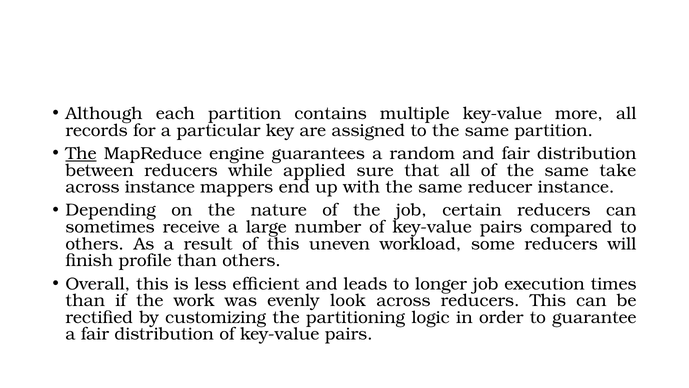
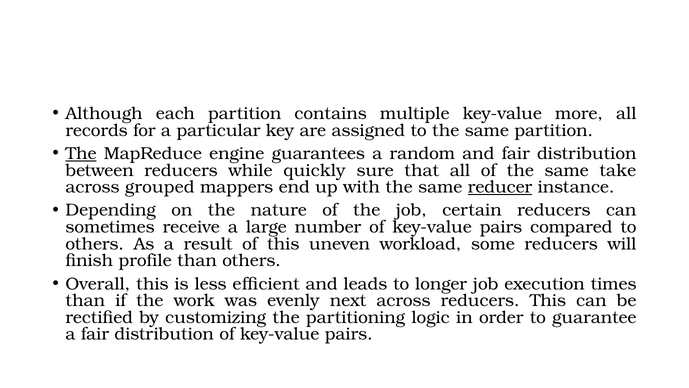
applied: applied -> quickly
across instance: instance -> grouped
reducer underline: none -> present
look: look -> next
